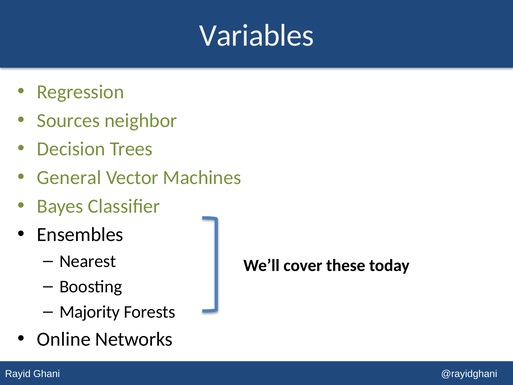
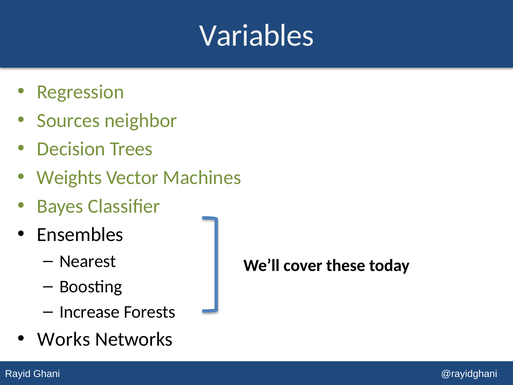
General: General -> Weights
Majority: Majority -> Increase
Online: Online -> Works
